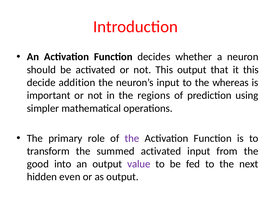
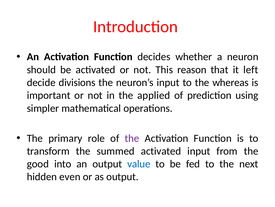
This output: output -> reason
it this: this -> left
addition: addition -> divisions
regions: regions -> applied
value colour: purple -> blue
